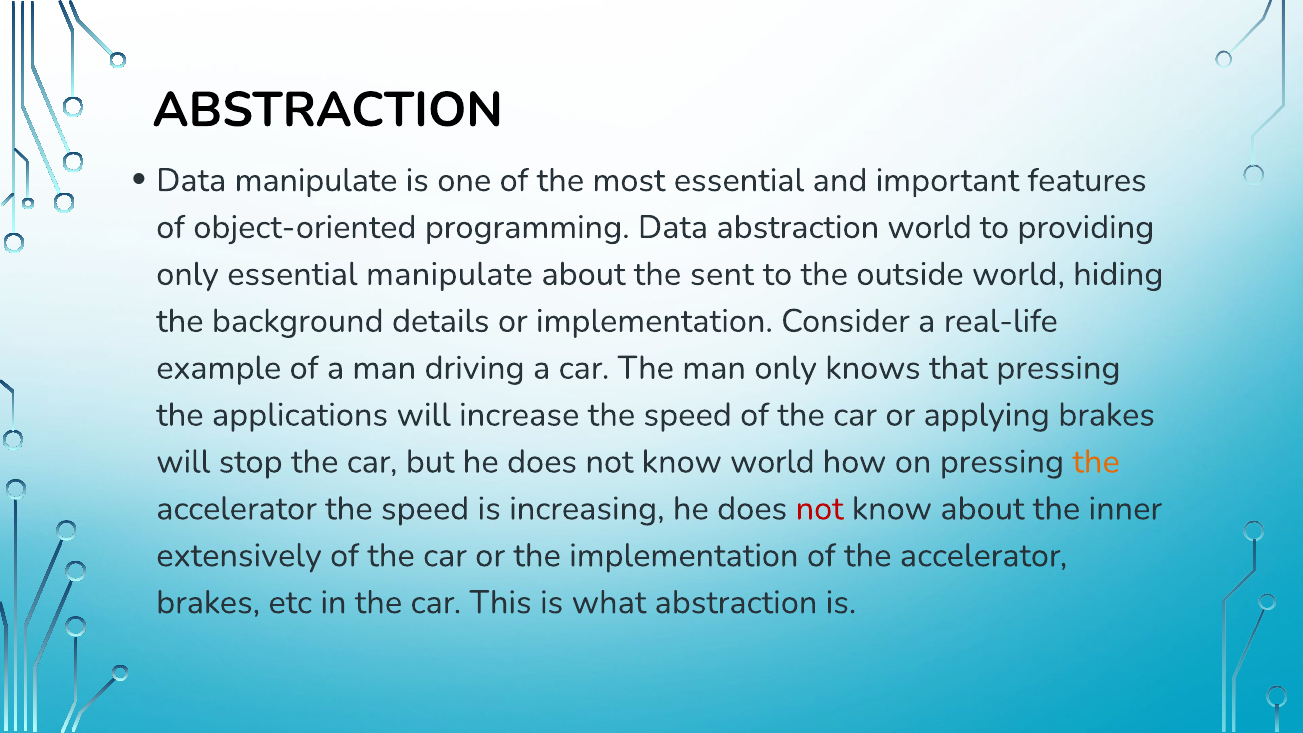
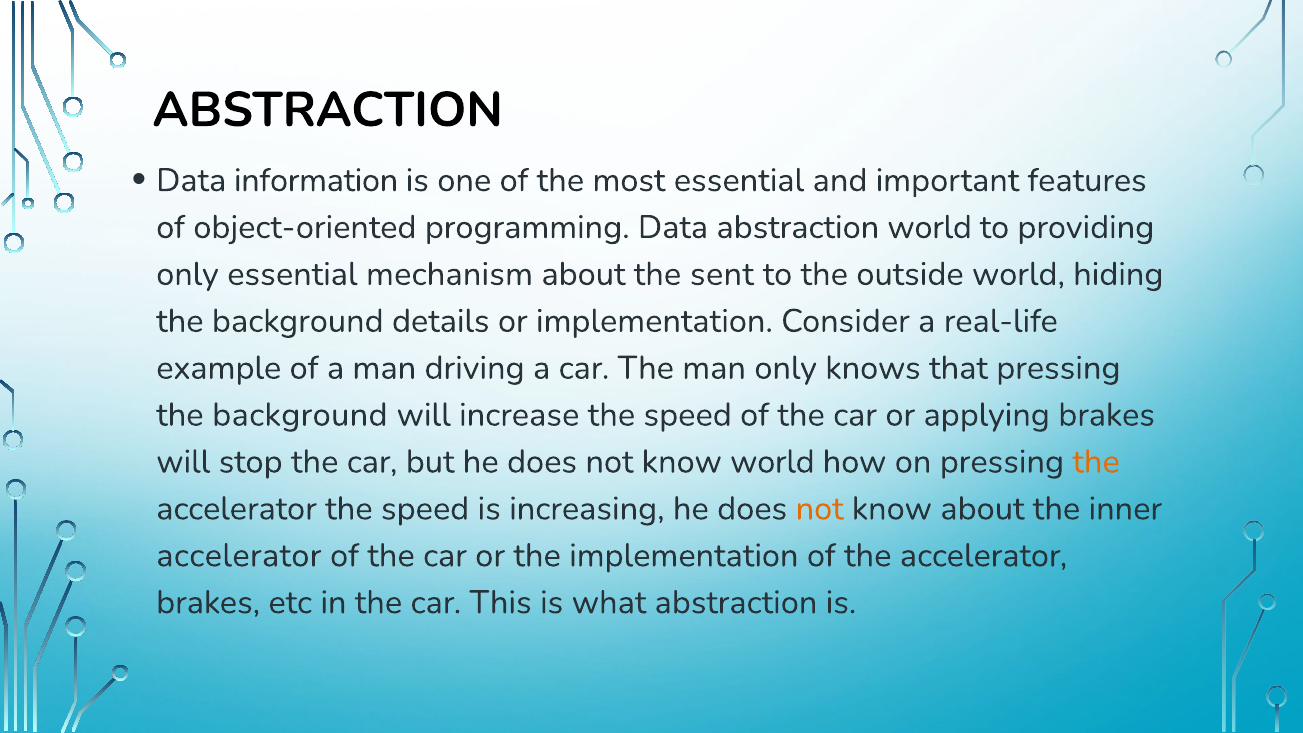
Data manipulate: manipulate -> information
essential manipulate: manipulate -> mechanism
applications at (300, 415): applications -> background
not at (820, 509) colour: red -> orange
extensively at (239, 556): extensively -> accelerator
